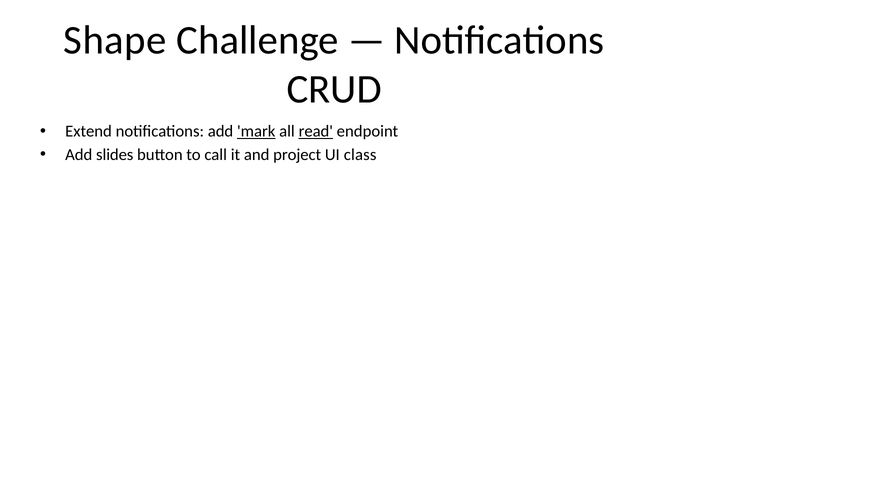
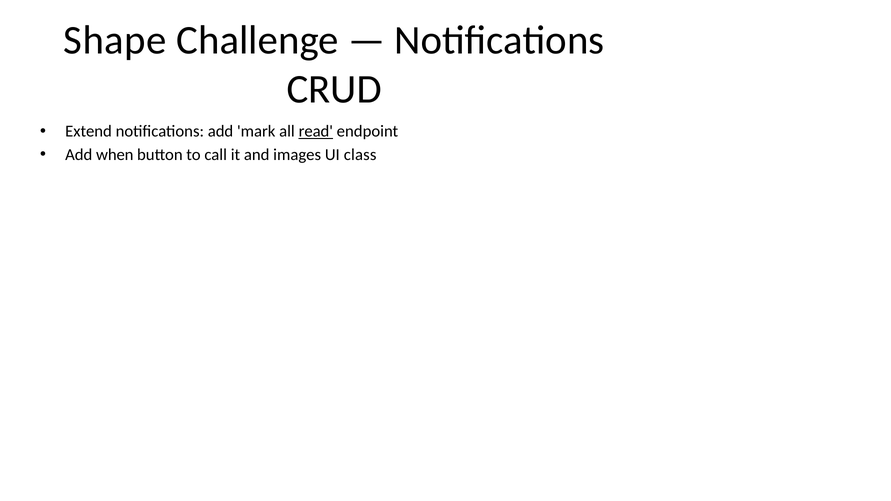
mark underline: present -> none
slides: slides -> when
project: project -> images
